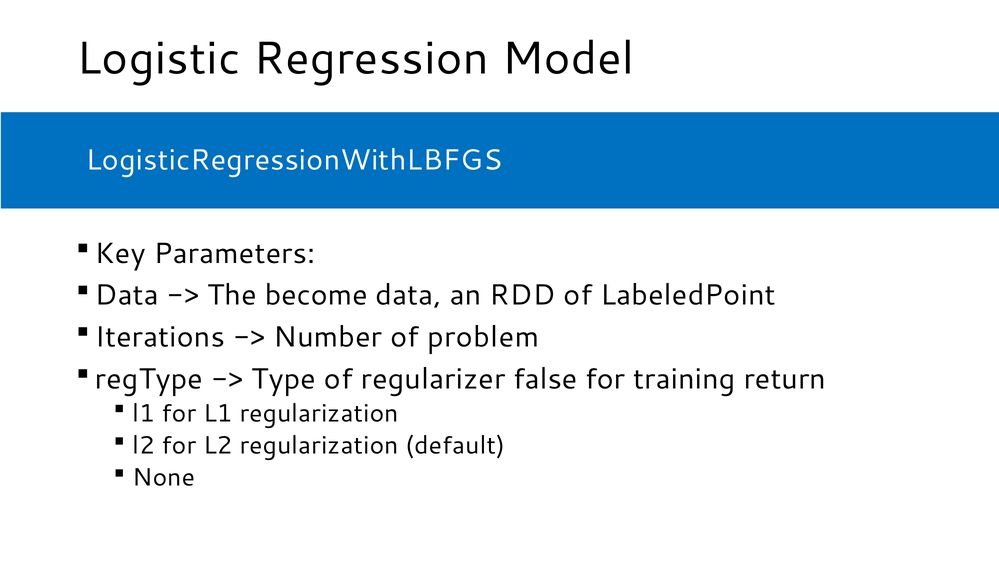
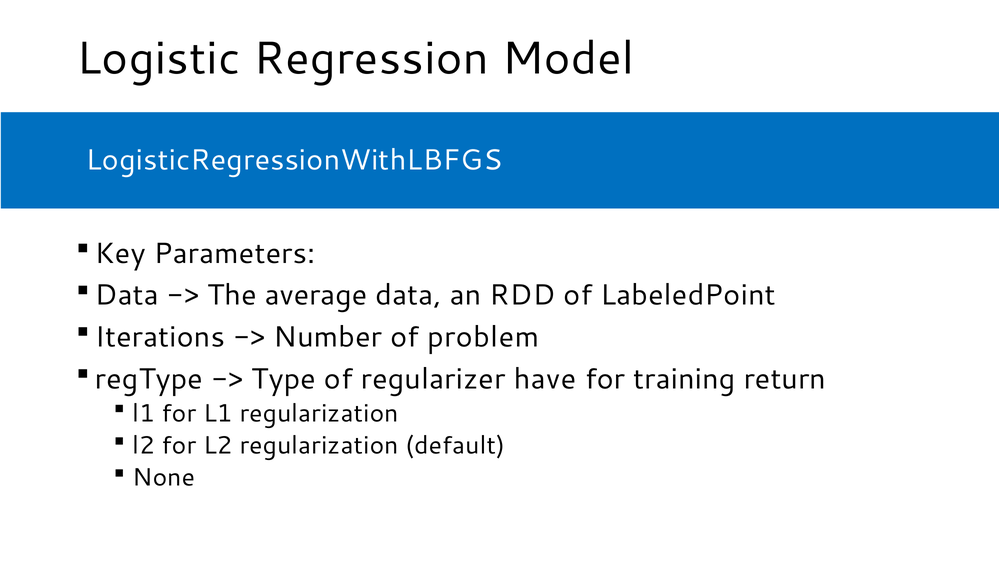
become: become -> average
false: false -> have
